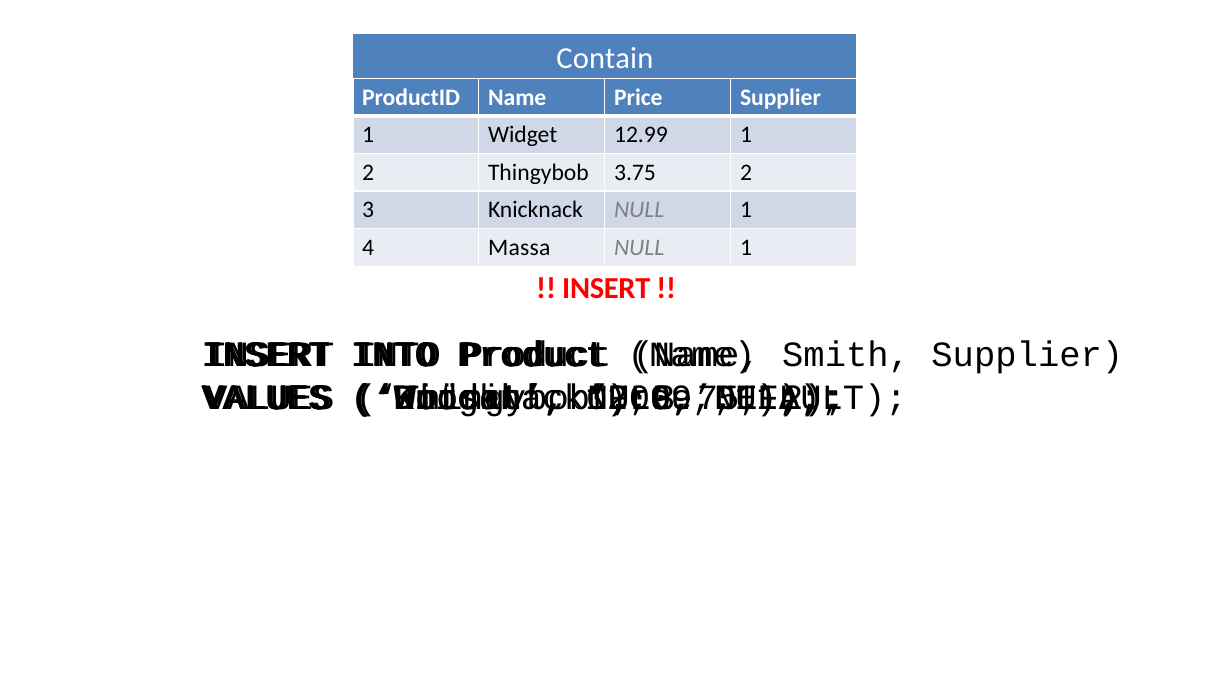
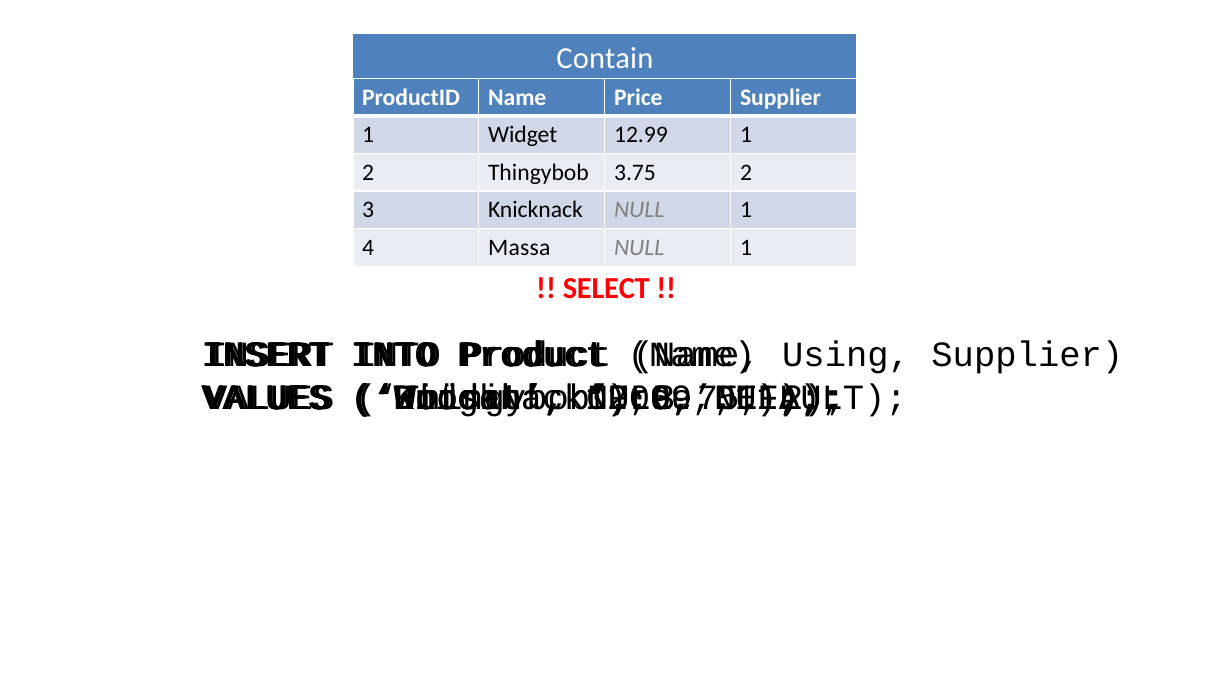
INSERT at (606, 289): INSERT -> SELECT
Smith: Smith -> Using
